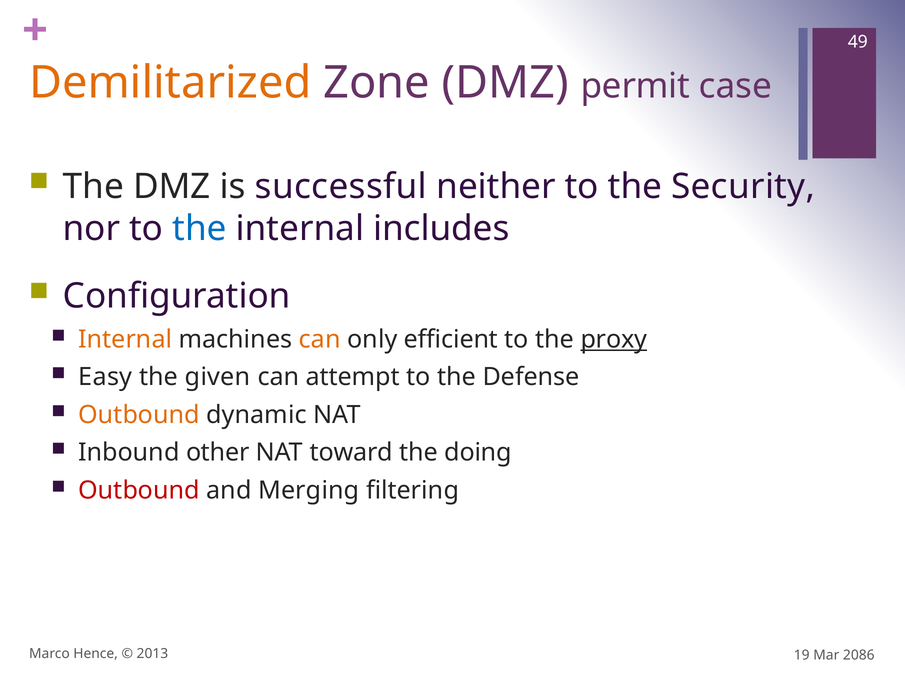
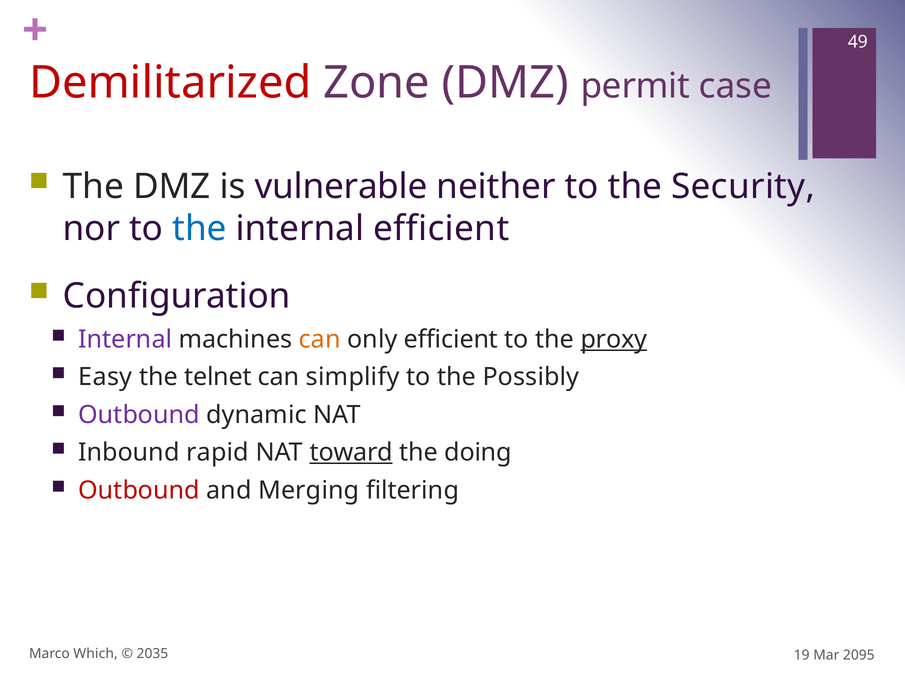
Demilitarized colour: orange -> red
successful: successful -> vulnerable
internal includes: includes -> efficient
Internal at (125, 339) colour: orange -> purple
given: given -> telnet
attempt: attempt -> simplify
Defense: Defense -> Possibly
Outbound at (139, 415) colour: orange -> purple
other: other -> rapid
toward underline: none -> present
Hence: Hence -> Which
2013: 2013 -> 2035
2086: 2086 -> 2095
